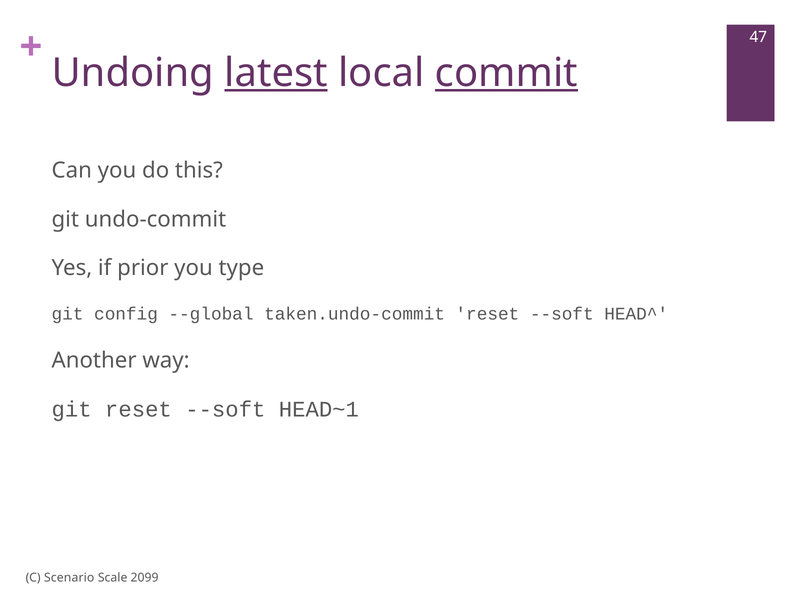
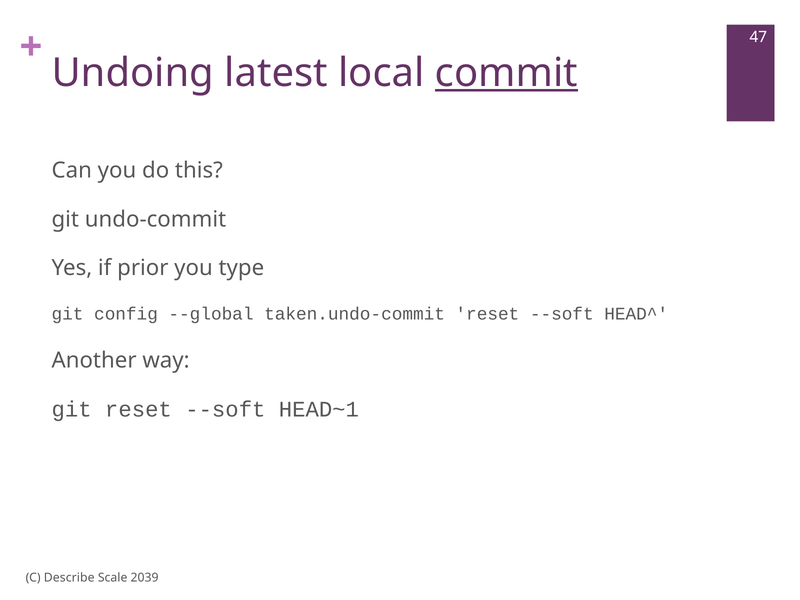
latest underline: present -> none
Scenario: Scenario -> Describe
2099: 2099 -> 2039
